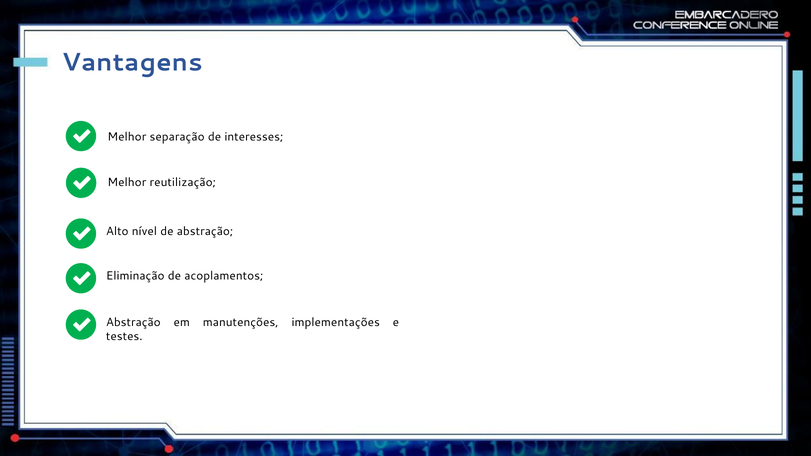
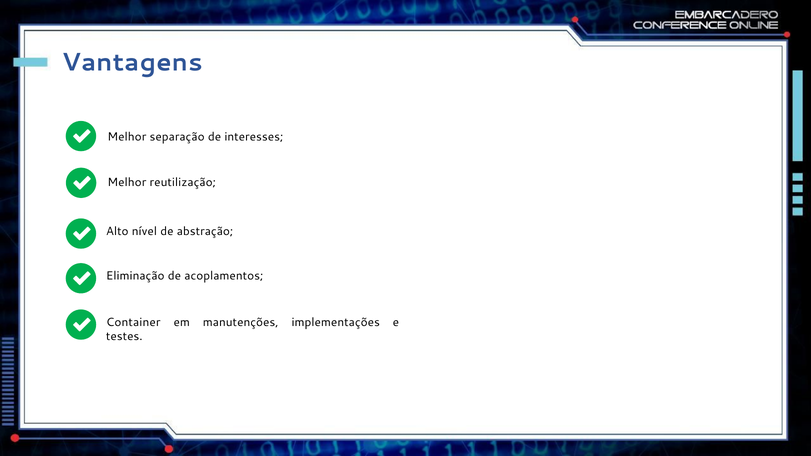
Abstração at (133, 322): Abstração -> Container
